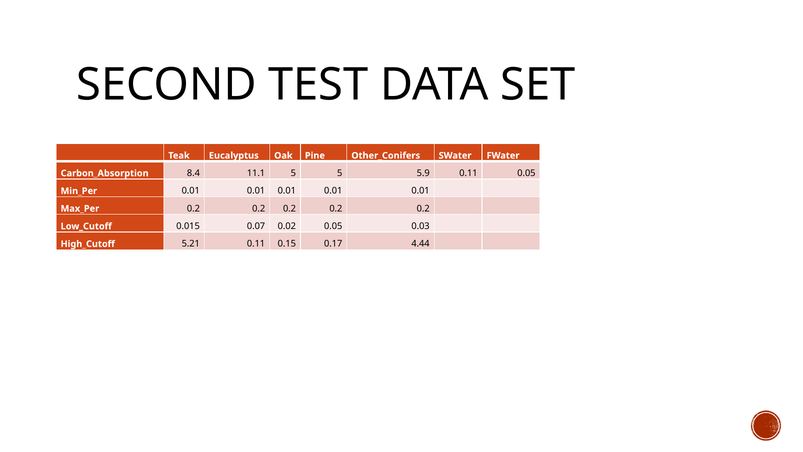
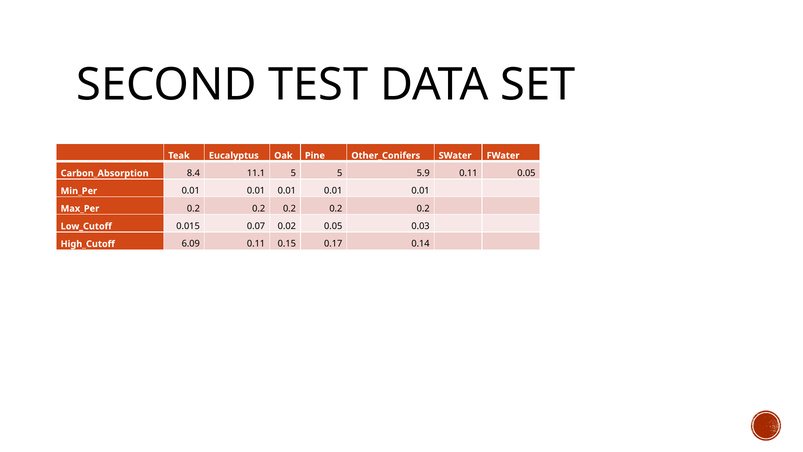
5.21: 5.21 -> 6.09
4.44: 4.44 -> 0.14
